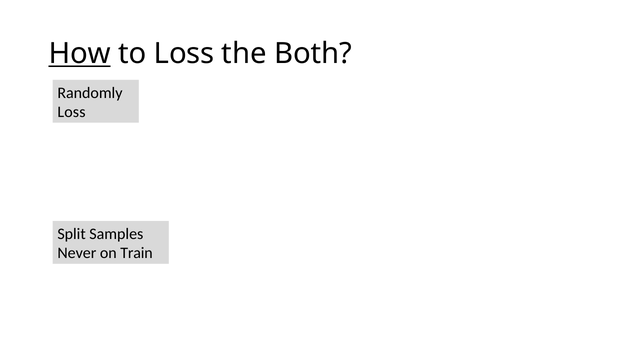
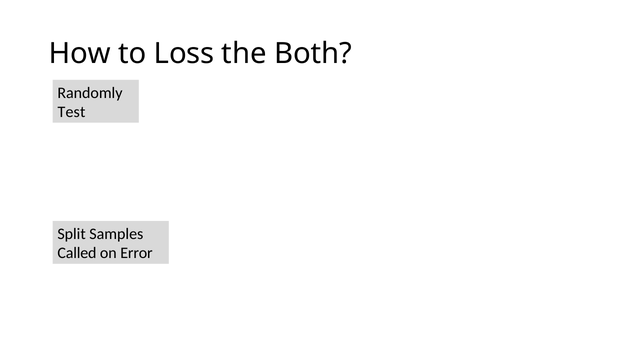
How underline: present -> none
Loss at (71, 112): Loss -> Test
Never: Never -> Called
Train: Train -> Error
